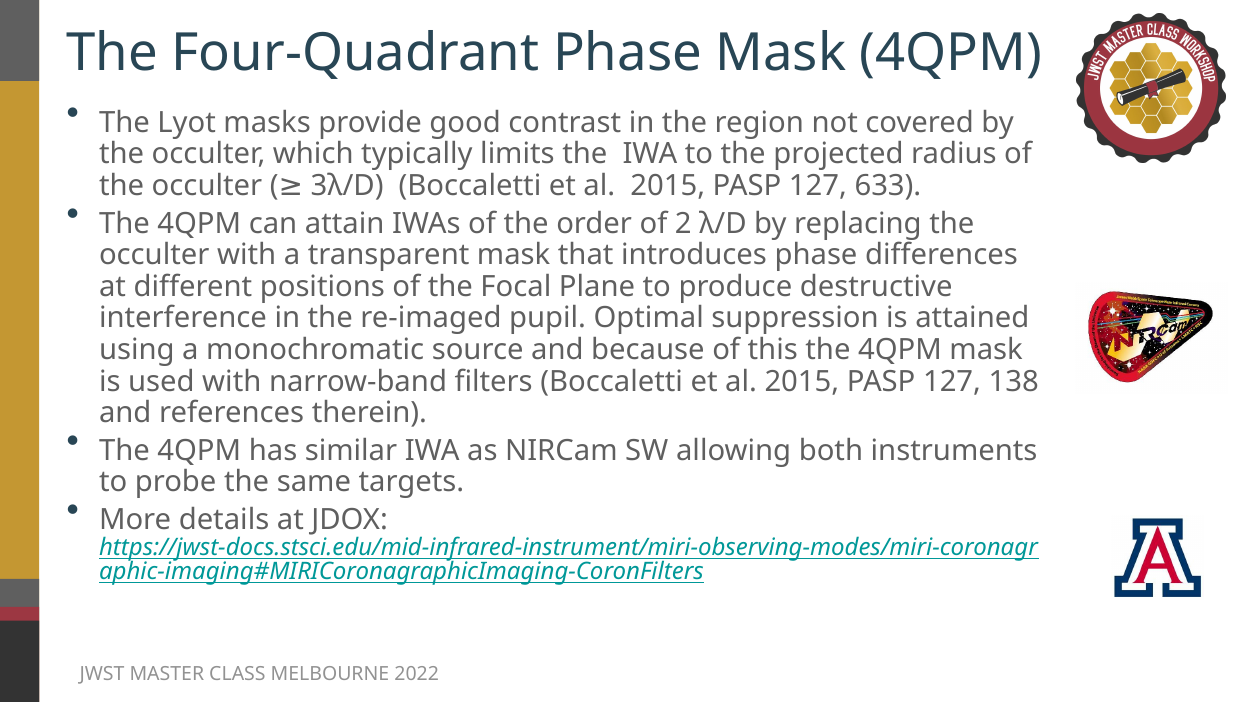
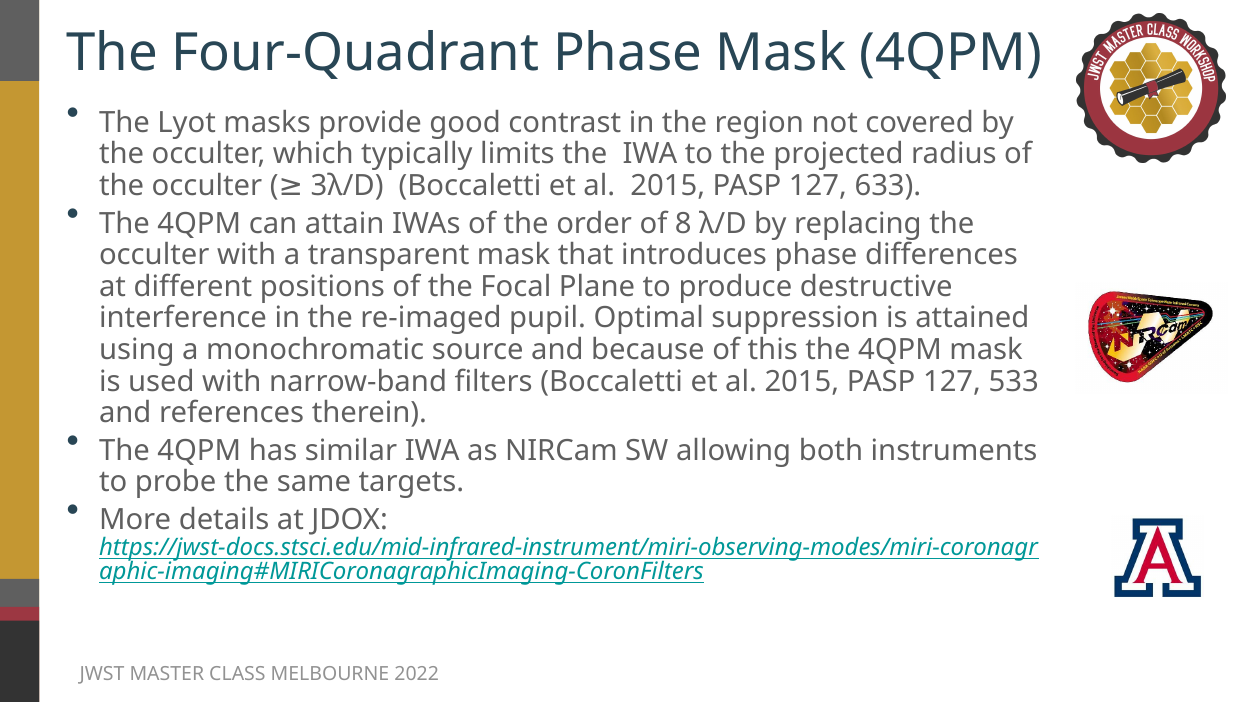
2: 2 -> 8
138: 138 -> 533
